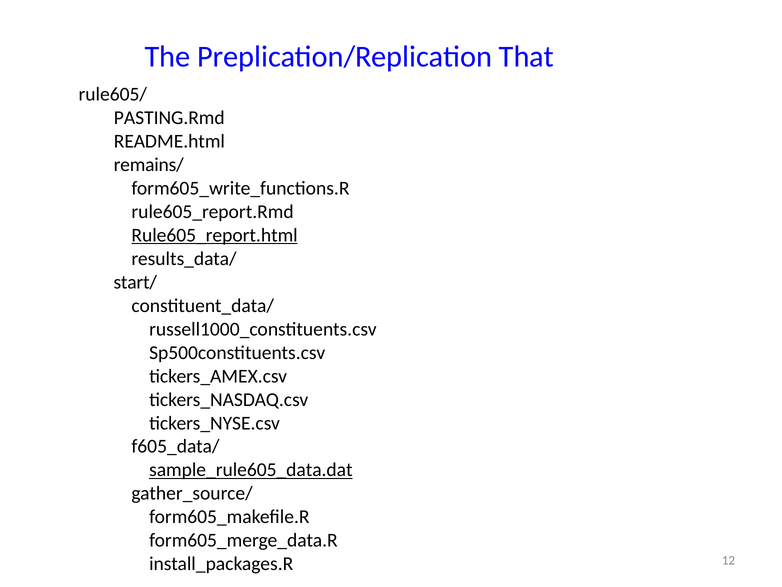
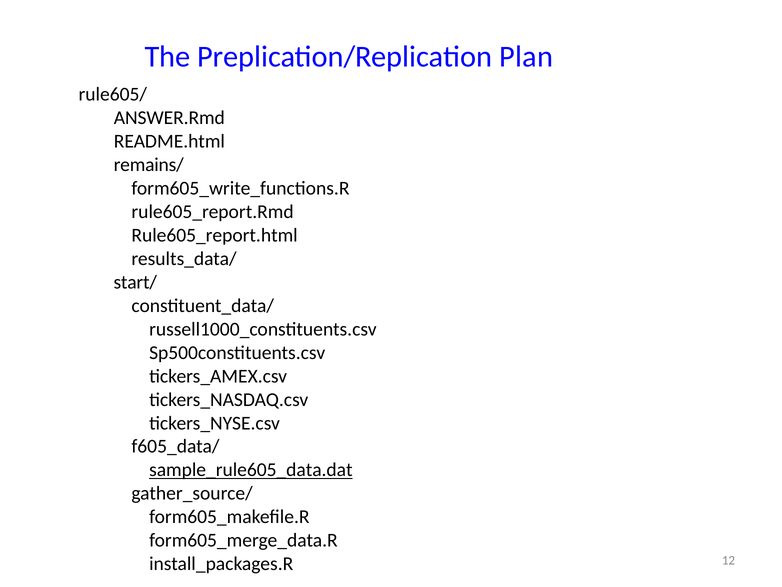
That: That -> Plan
PASTING.Rmd: PASTING.Rmd -> ANSWER.Rmd
Rule605_report.html underline: present -> none
